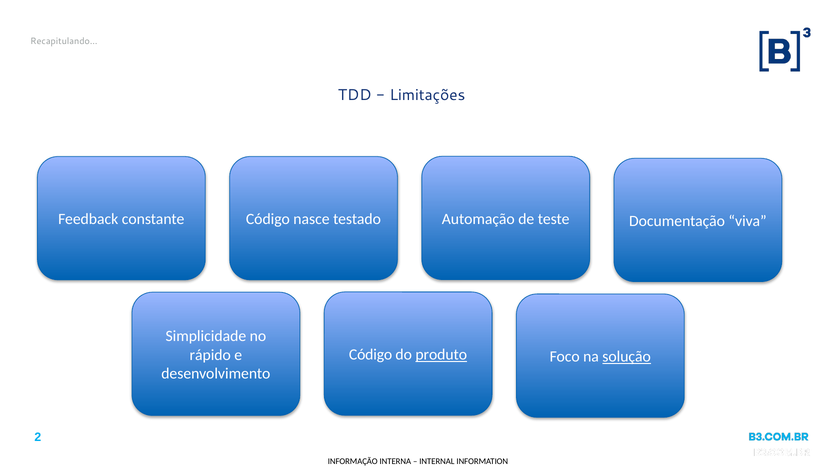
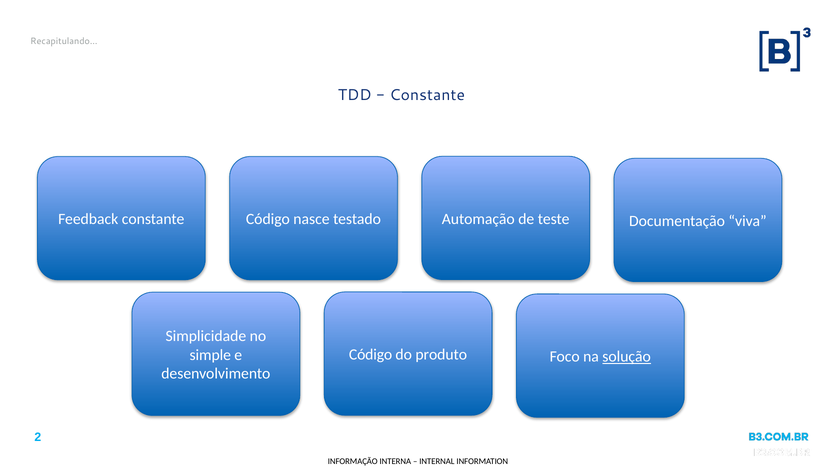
Limitações at (427, 95): Limitações -> Constante
produto underline: present -> none
rápido: rápido -> simple
